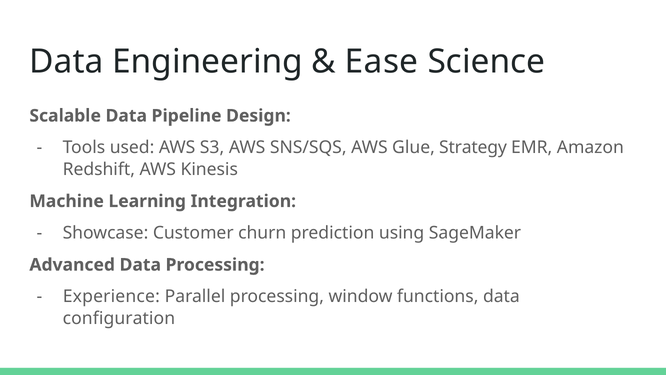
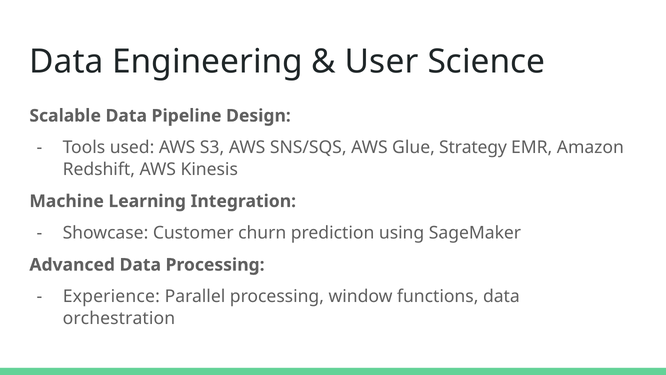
Ease: Ease -> User
configuration: configuration -> orchestration
